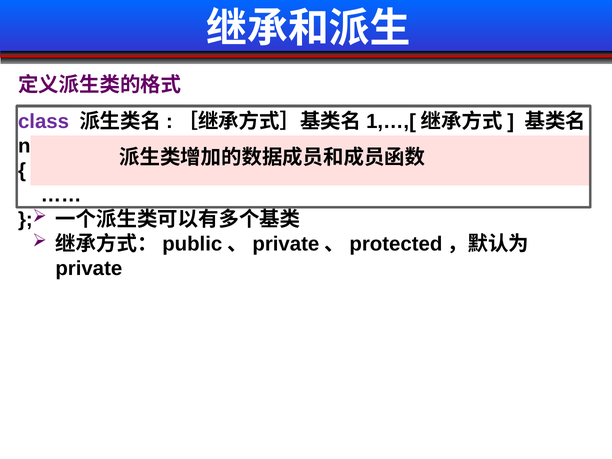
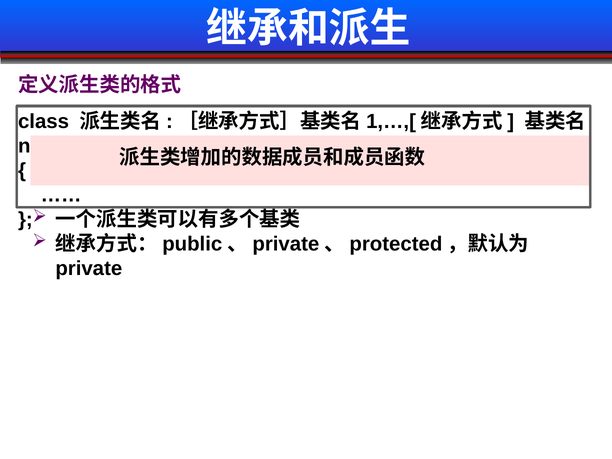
class colour: purple -> black
